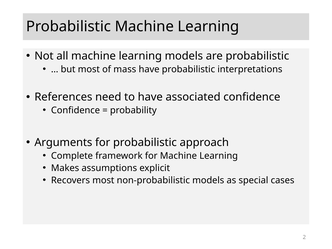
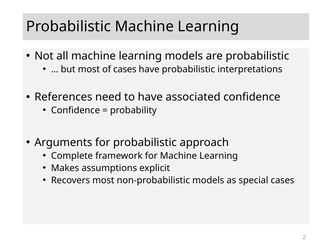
of mass: mass -> cases
